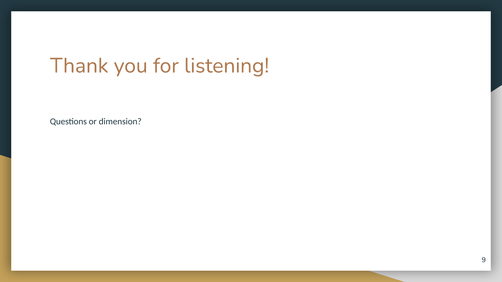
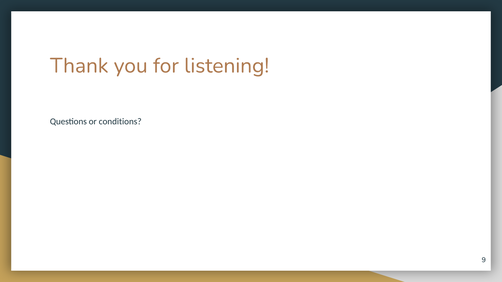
dimension: dimension -> conditions
